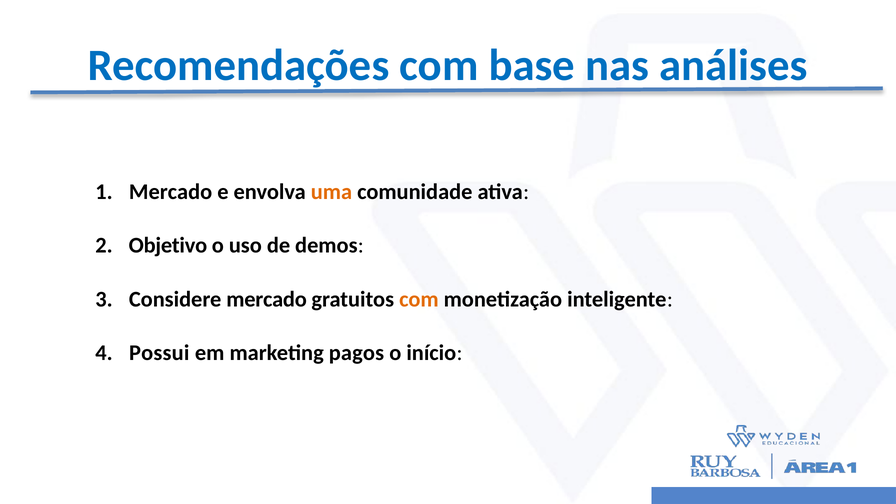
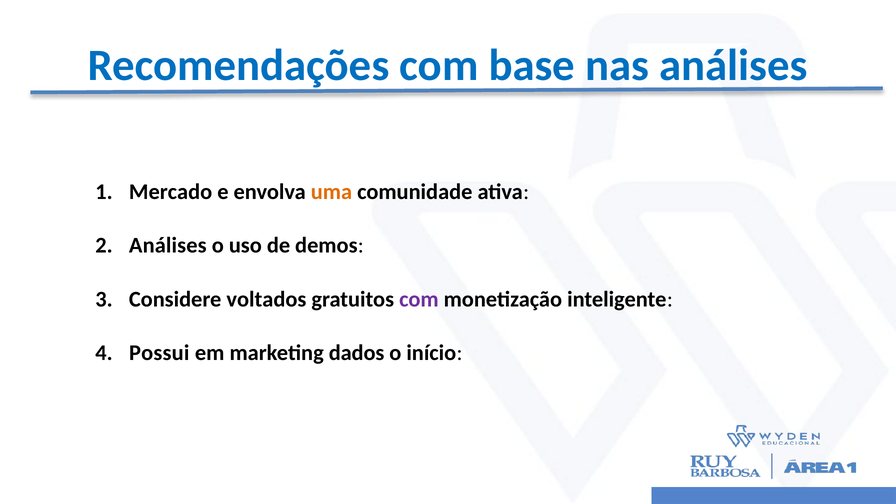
Objetivo at (168, 246): Objetivo -> Análises
Considere mercado: mercado -> voltados
com at (419, 299) colour: orange -> purple
pagos: pagos -> dados
